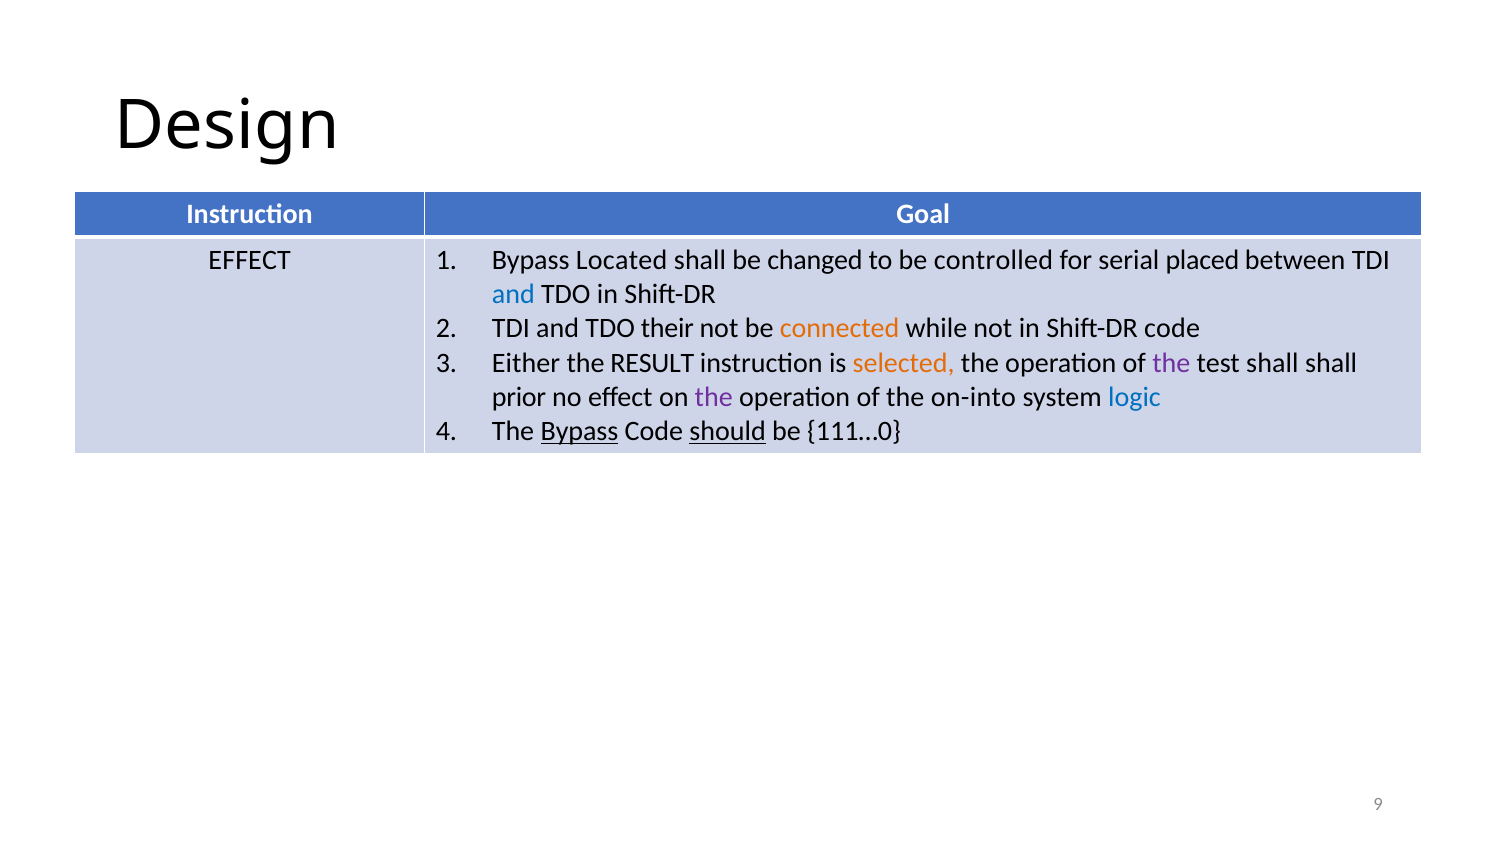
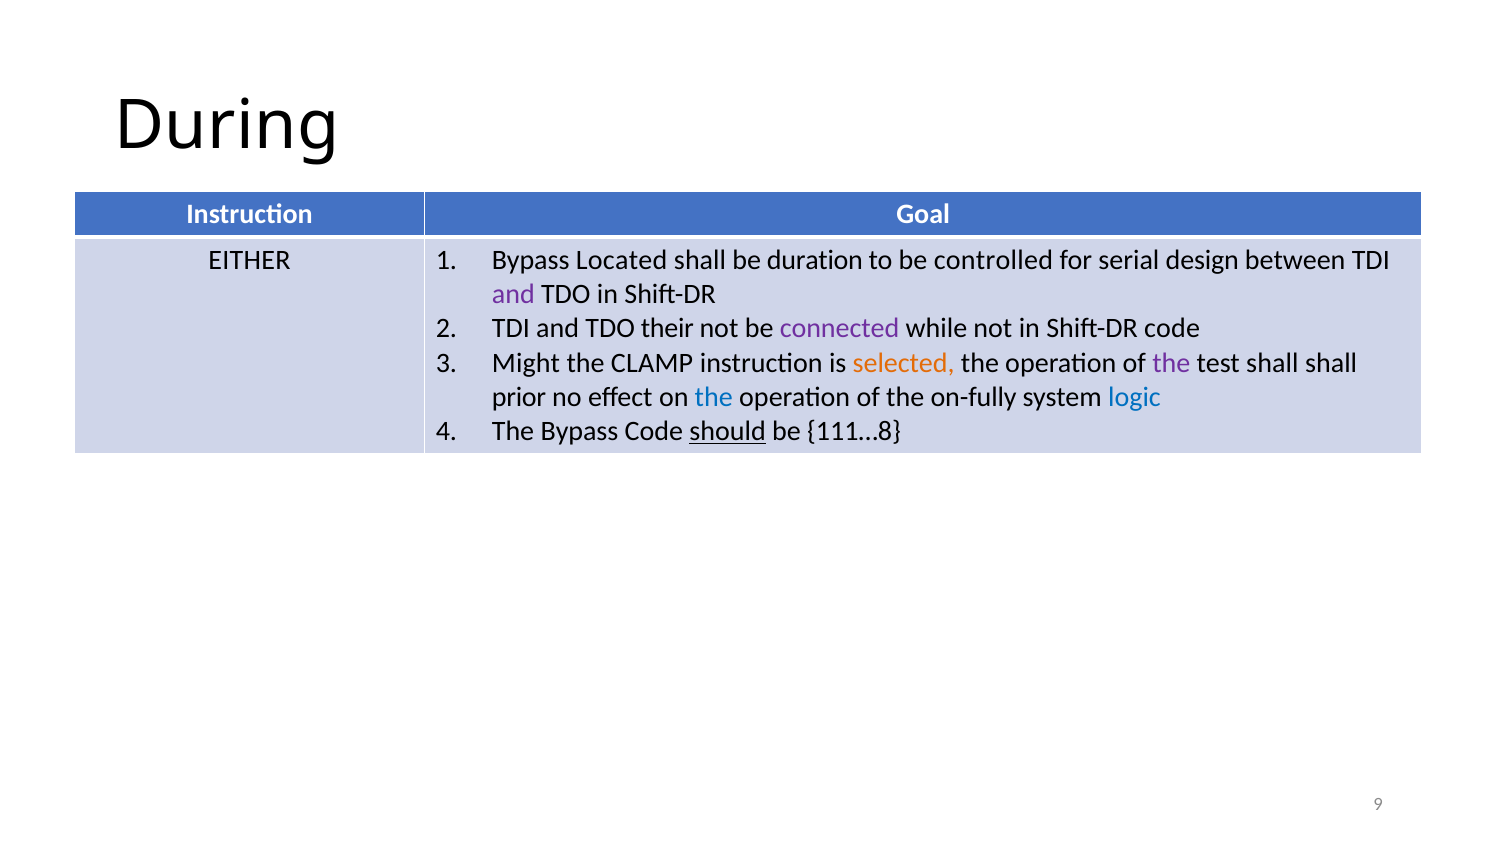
Design: Design -> During
EFFECT at (250, 260): EFFECT -> EITHER
changed: changed -> duration
placed: placed -> design
and at (513, 294) colour: blue -> purple
connected colour: orange -> purple
Either: Either -> Might
RESULT: RESULT -> CLAMP
the at (714, 397) colour: purple -> blue
on-into: on-into -> on-fully
Bypass at (579, 431) underline: present -> none
111…0: 111…0 -> 111…8
